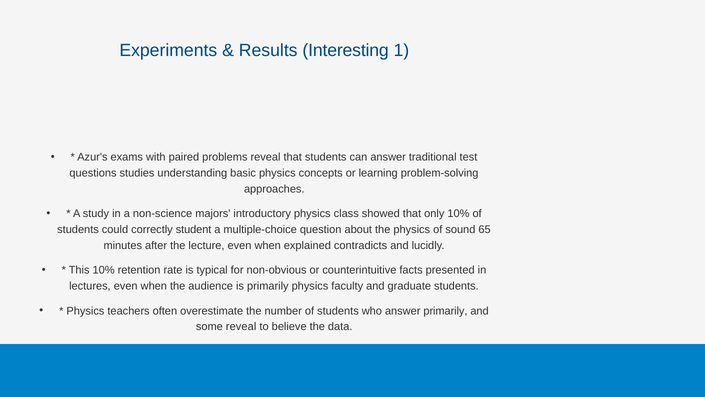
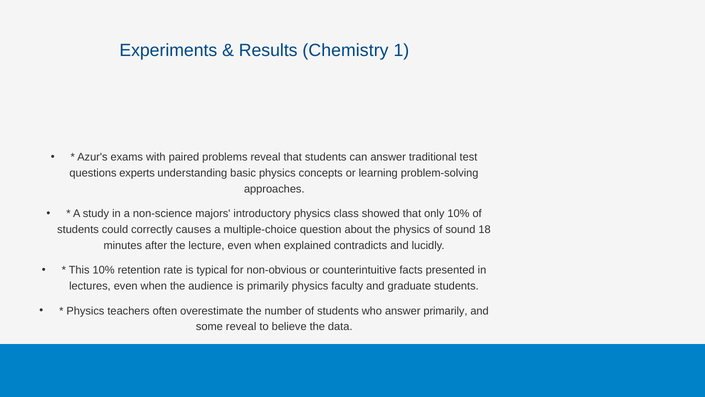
Interesting: Interesting -> Chemistry
studies: studies -> experts
student: student -> causes
65: 65 -> 18
